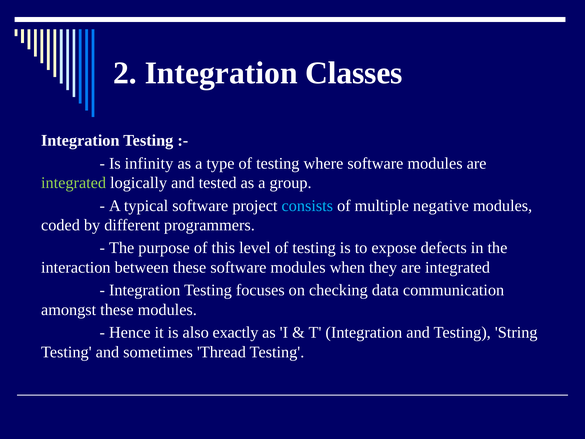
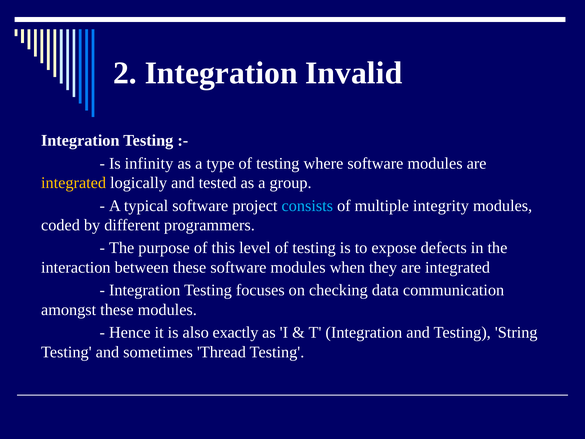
Classes: Classes -> Invalid
integrated at (74, 183) colour: light green -> yellow
negative: negative -> integrity
